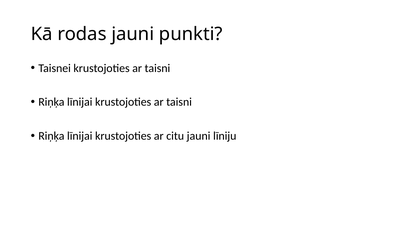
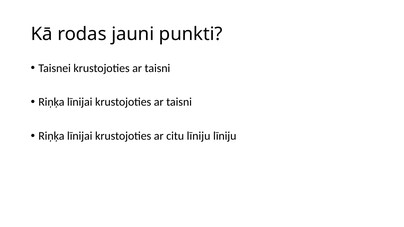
citu jauni: jauni -> līniju
